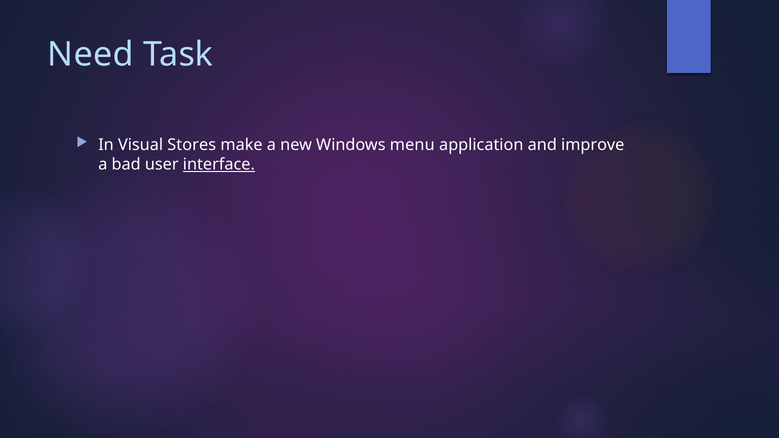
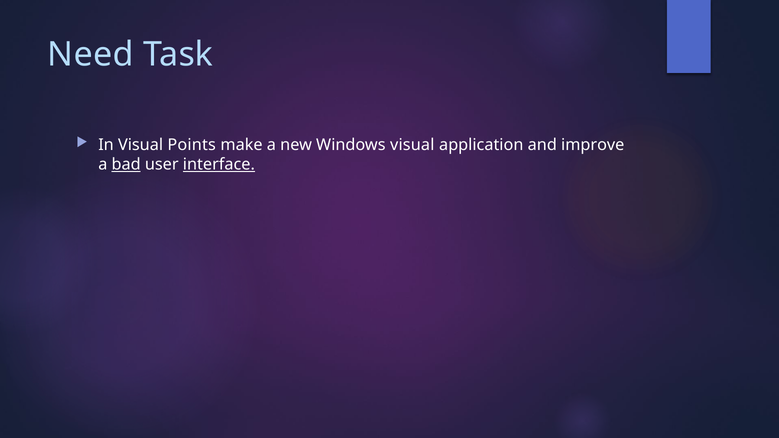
Stores: Stores -> Points
Windows menu: menu -> visual
bad underline: none -> present
